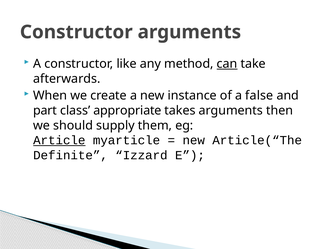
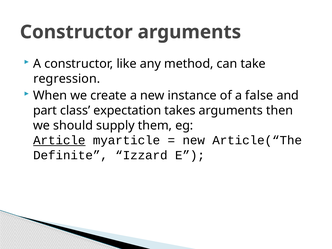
can underline: present -> none
afterwards: afterwards -> regression
appropriate: appropriate -> expectation
